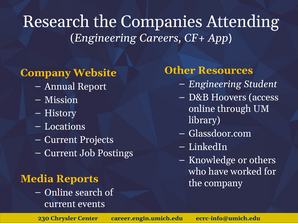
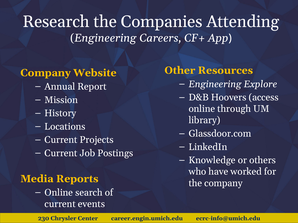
Student: Student -> Explore
